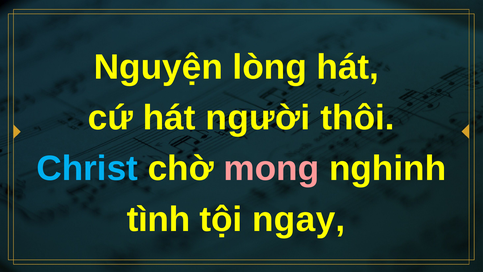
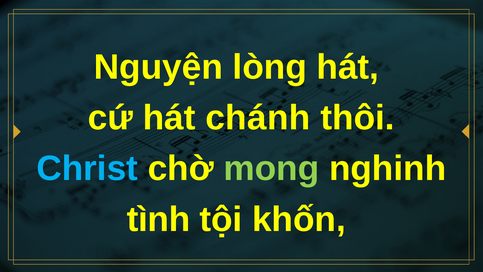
người: người -> chánh
mong colour: pink -> light green
ngay: ngay -> khốn
